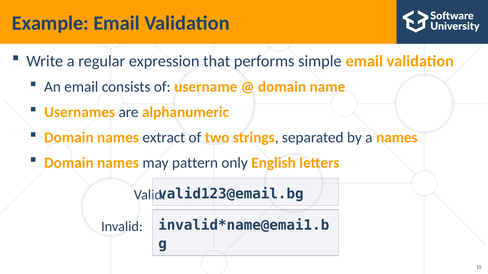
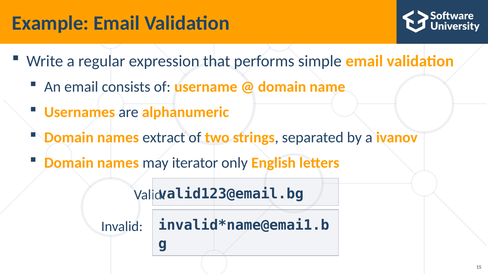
a names: names -> ivanov
pattern: pattern -> iterator
